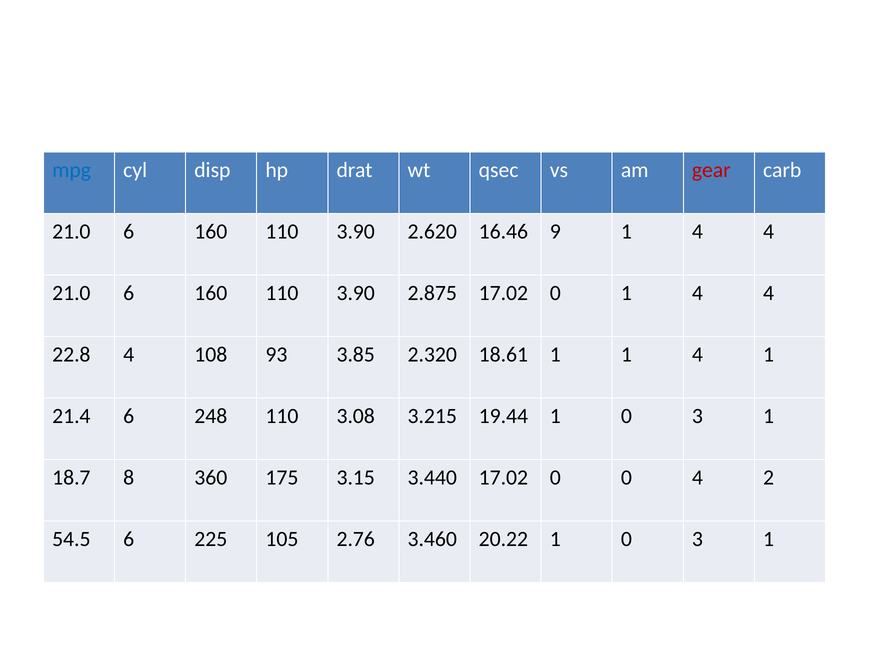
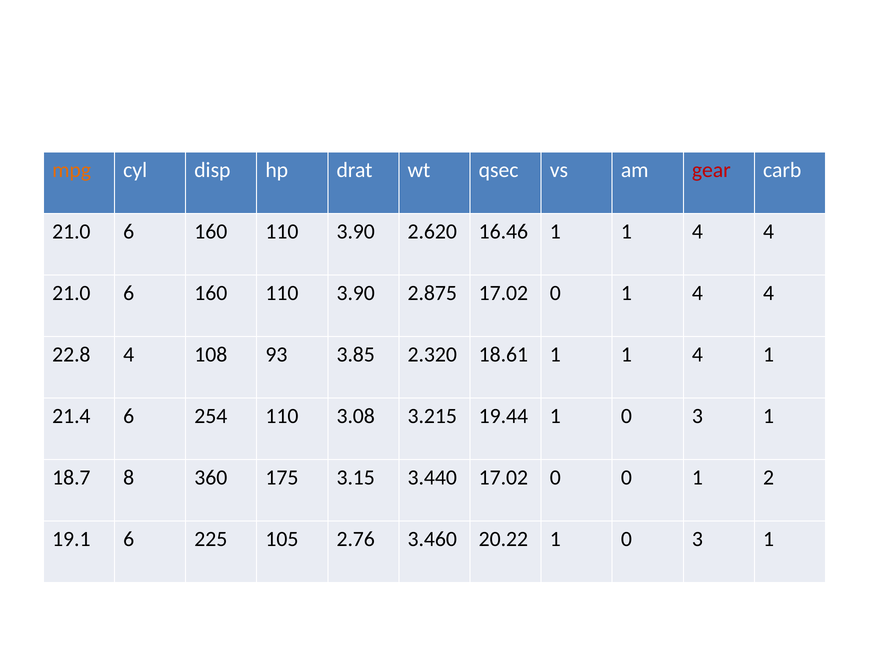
mpg colour: blue -> orange
16.46 9: 9 -> 1
248: 248 -> 254
0 0 4: 4 -> 1
54.5: 54.5 -> 19.1
